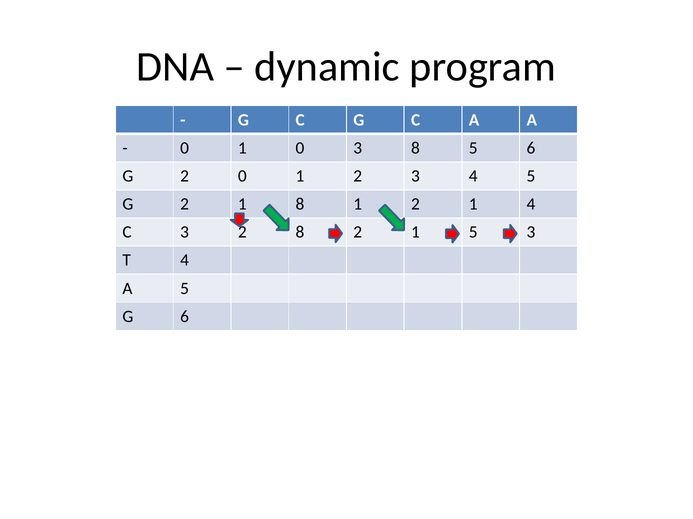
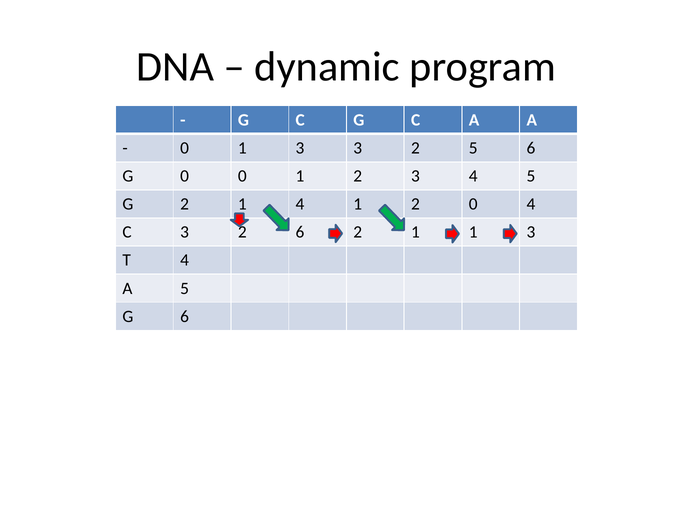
0 1 0: 0 -> 3
8 at (415, 148): 8 -> 2
2 at (185, 176): 2 -> 0
1 8: 8 -> 4
1 2 1: 1 -> 0
2 8: 8 -> 6
1 5: 5 -> 1
